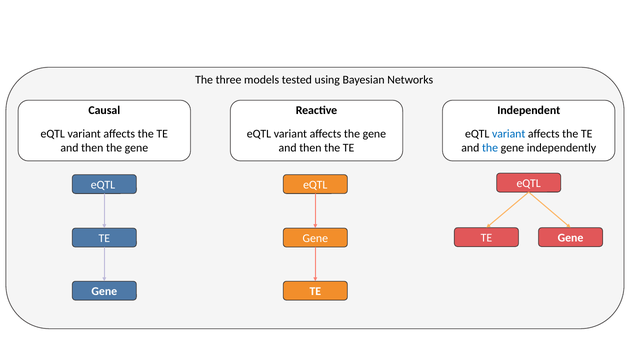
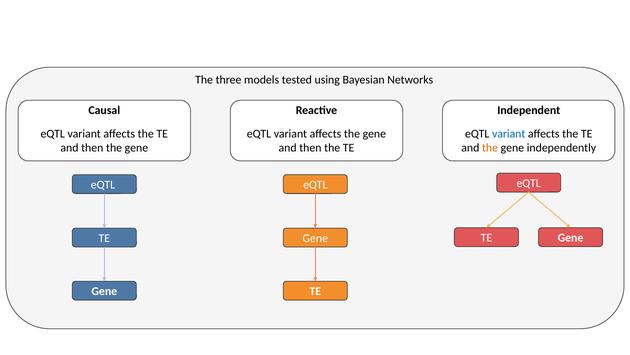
the at (490, 148) colour: blue -> orange
